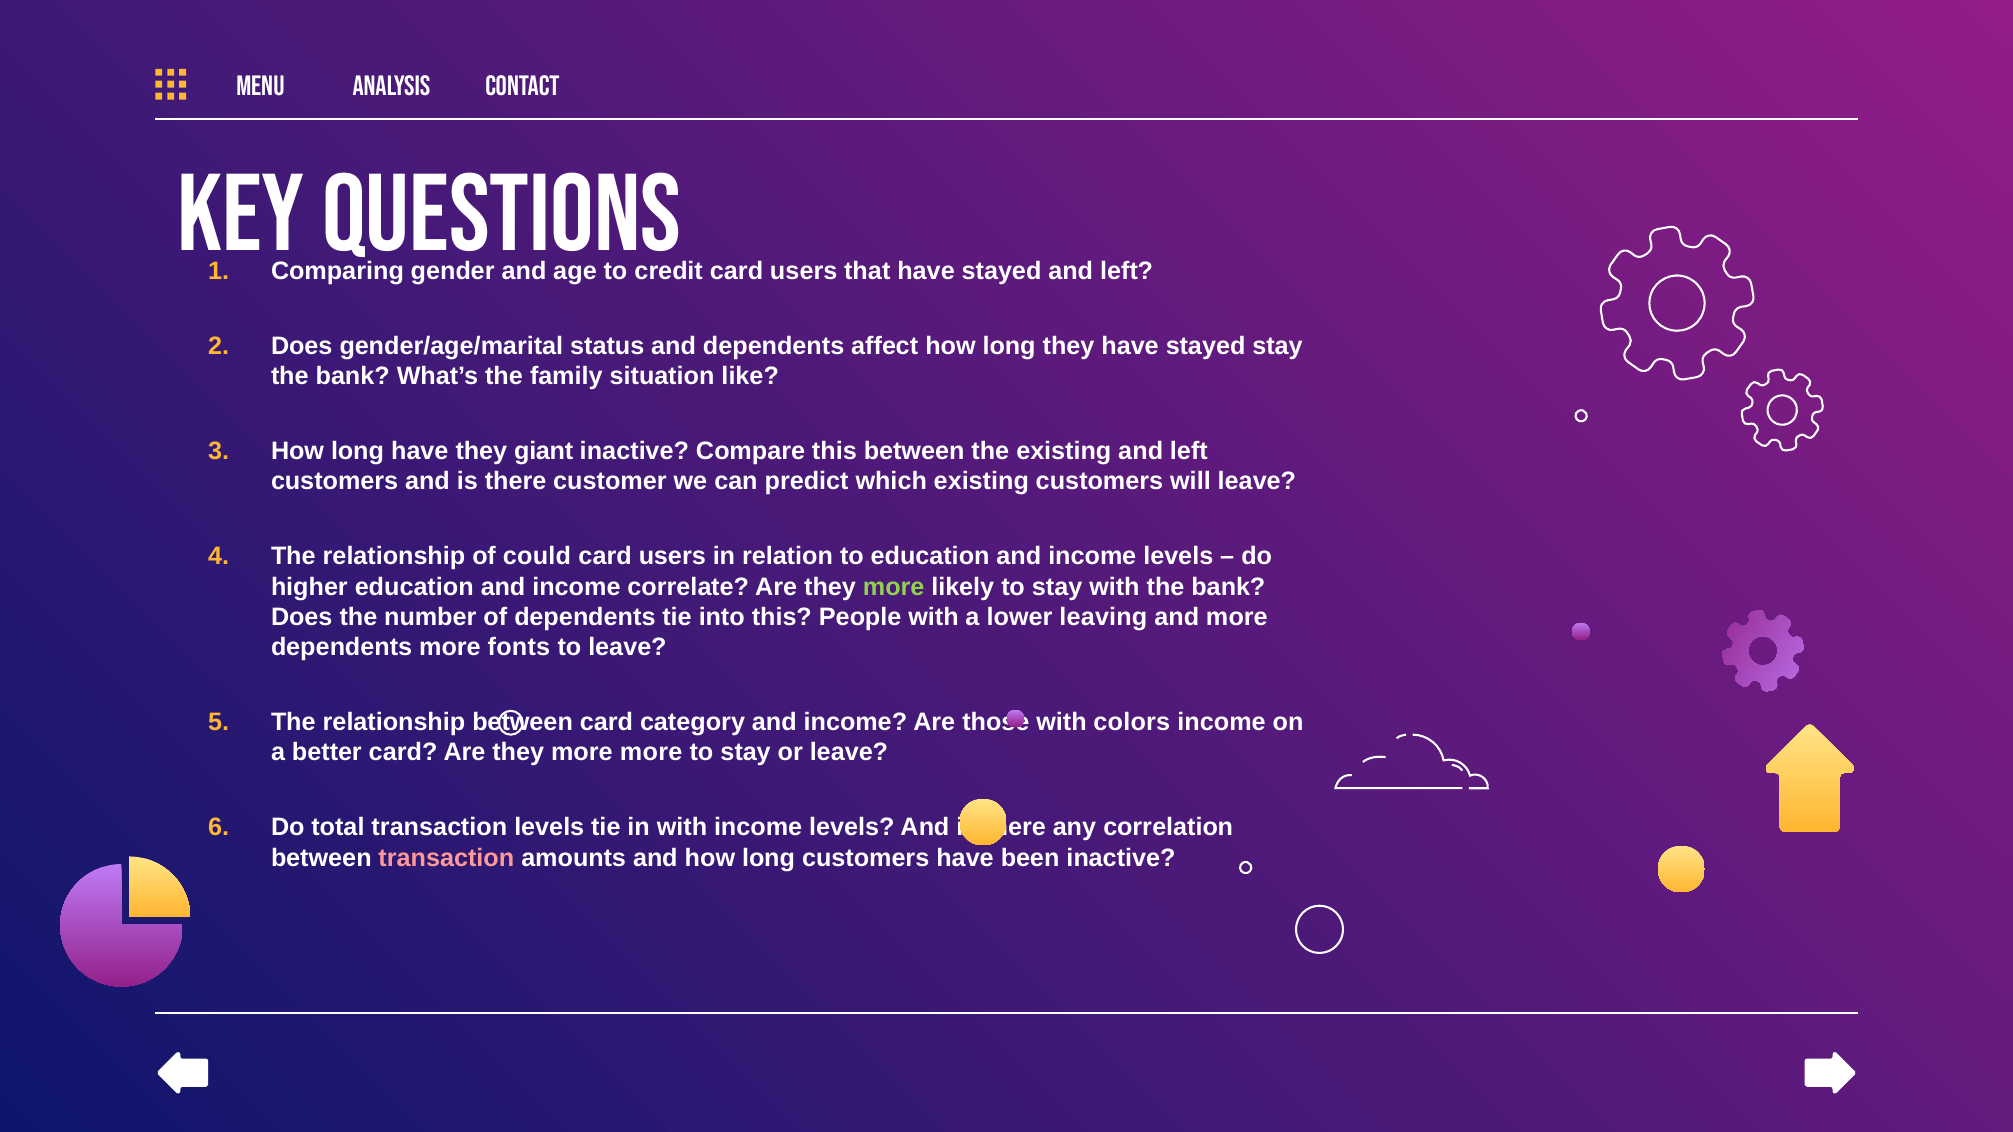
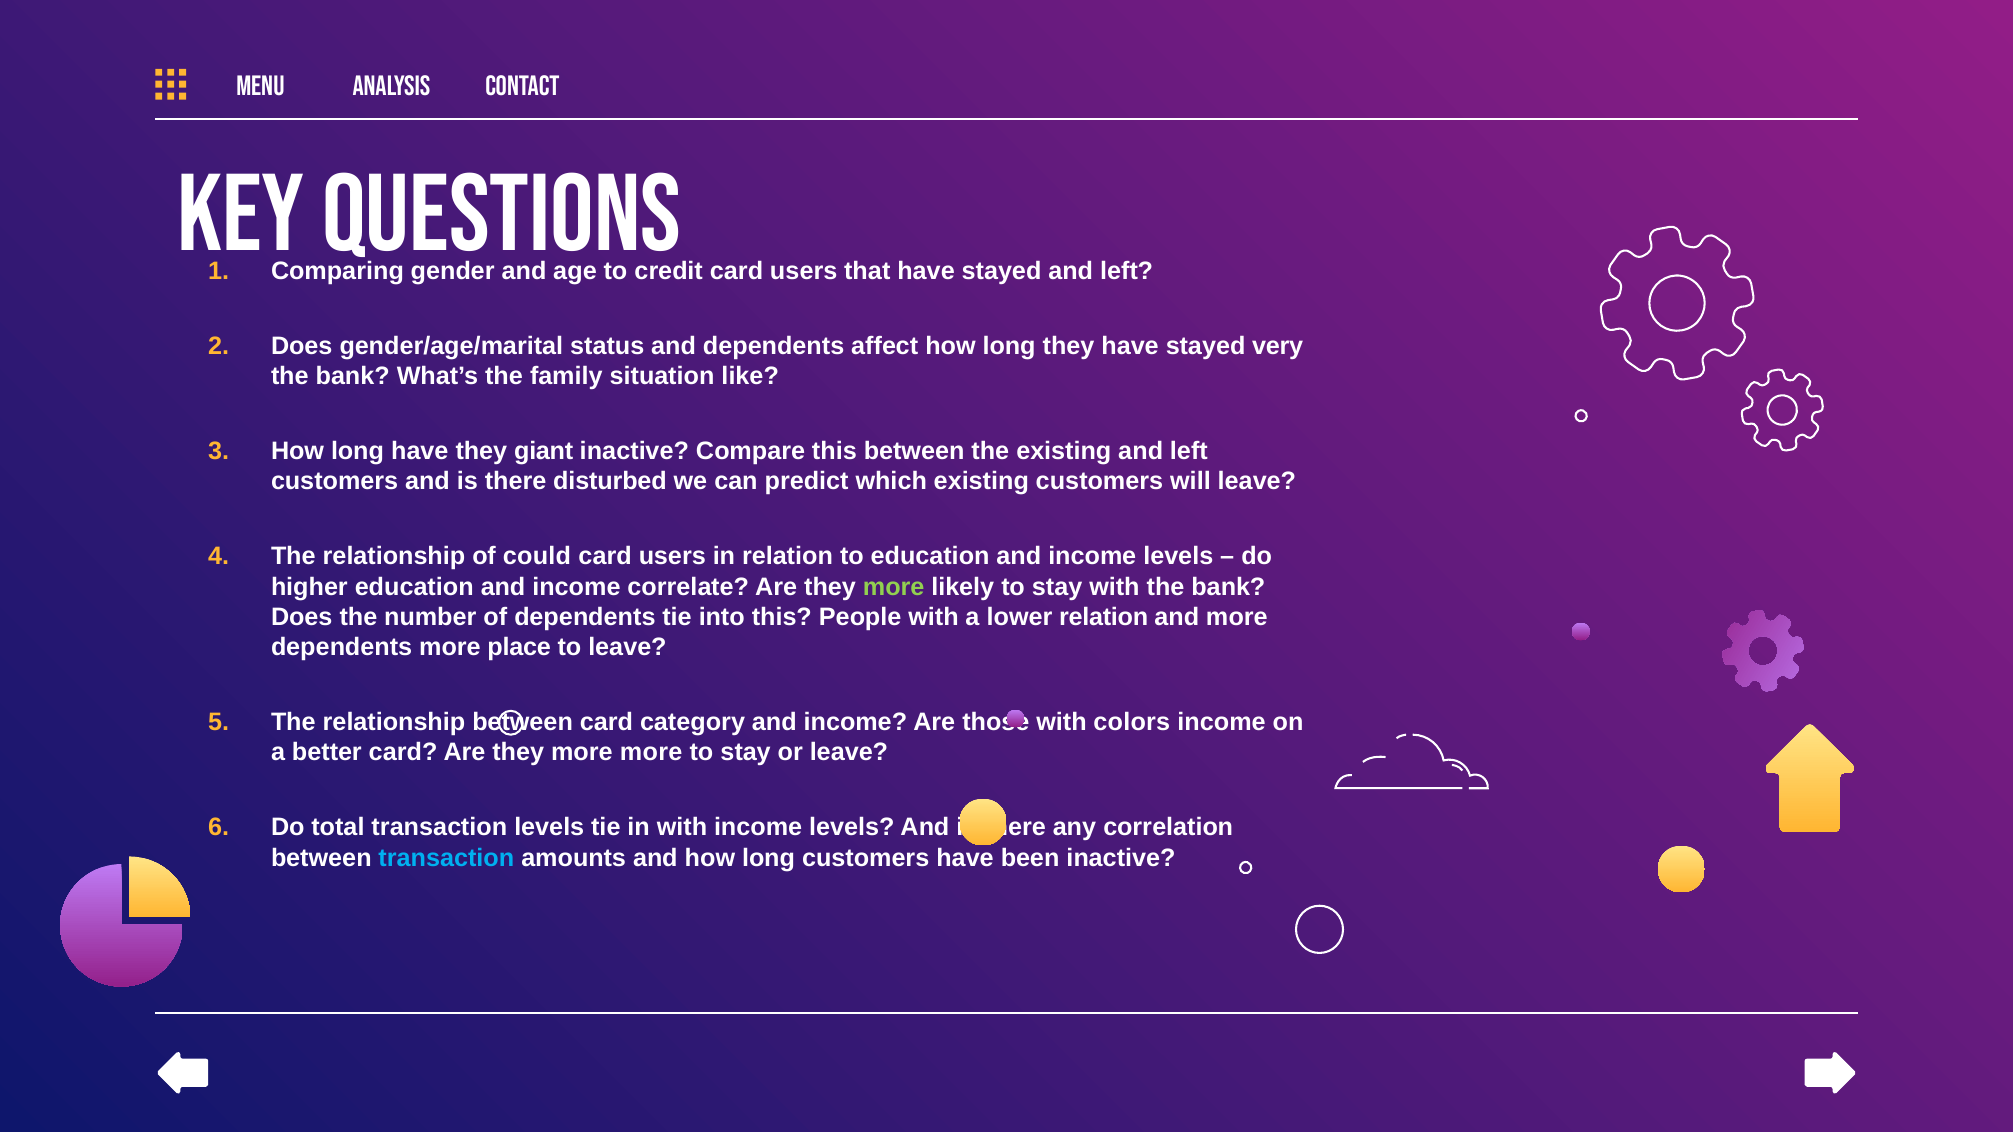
stayed stay: stay -> very
customer: customer -> disturbed
lower leaving: leaving -> relation
fonts: fonts -> place
transaction at (446, 858) colour: pink -> light blue
